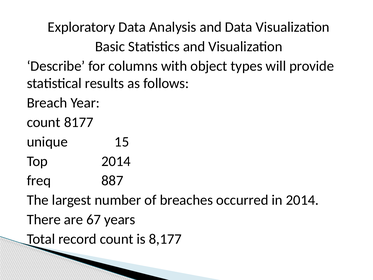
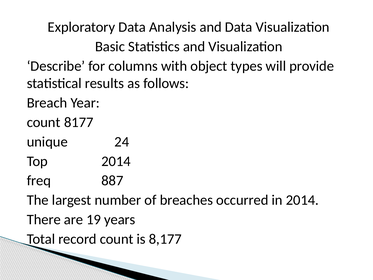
15: 15 -> 24
67: 67 -> 19
